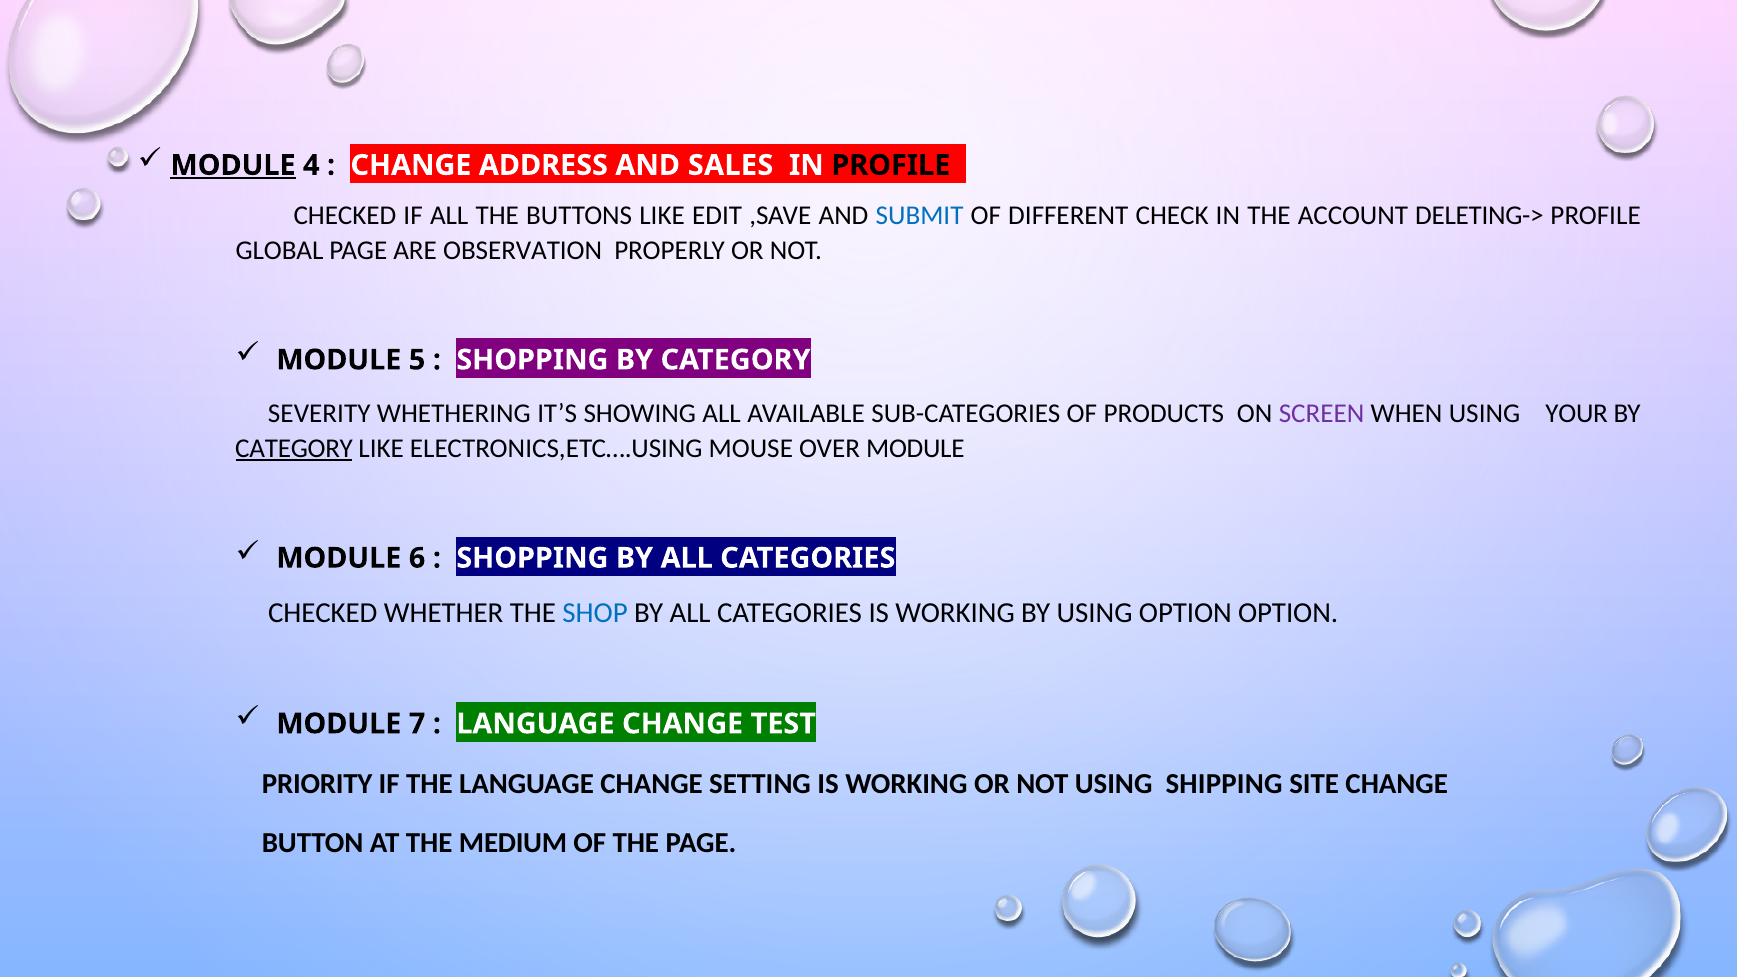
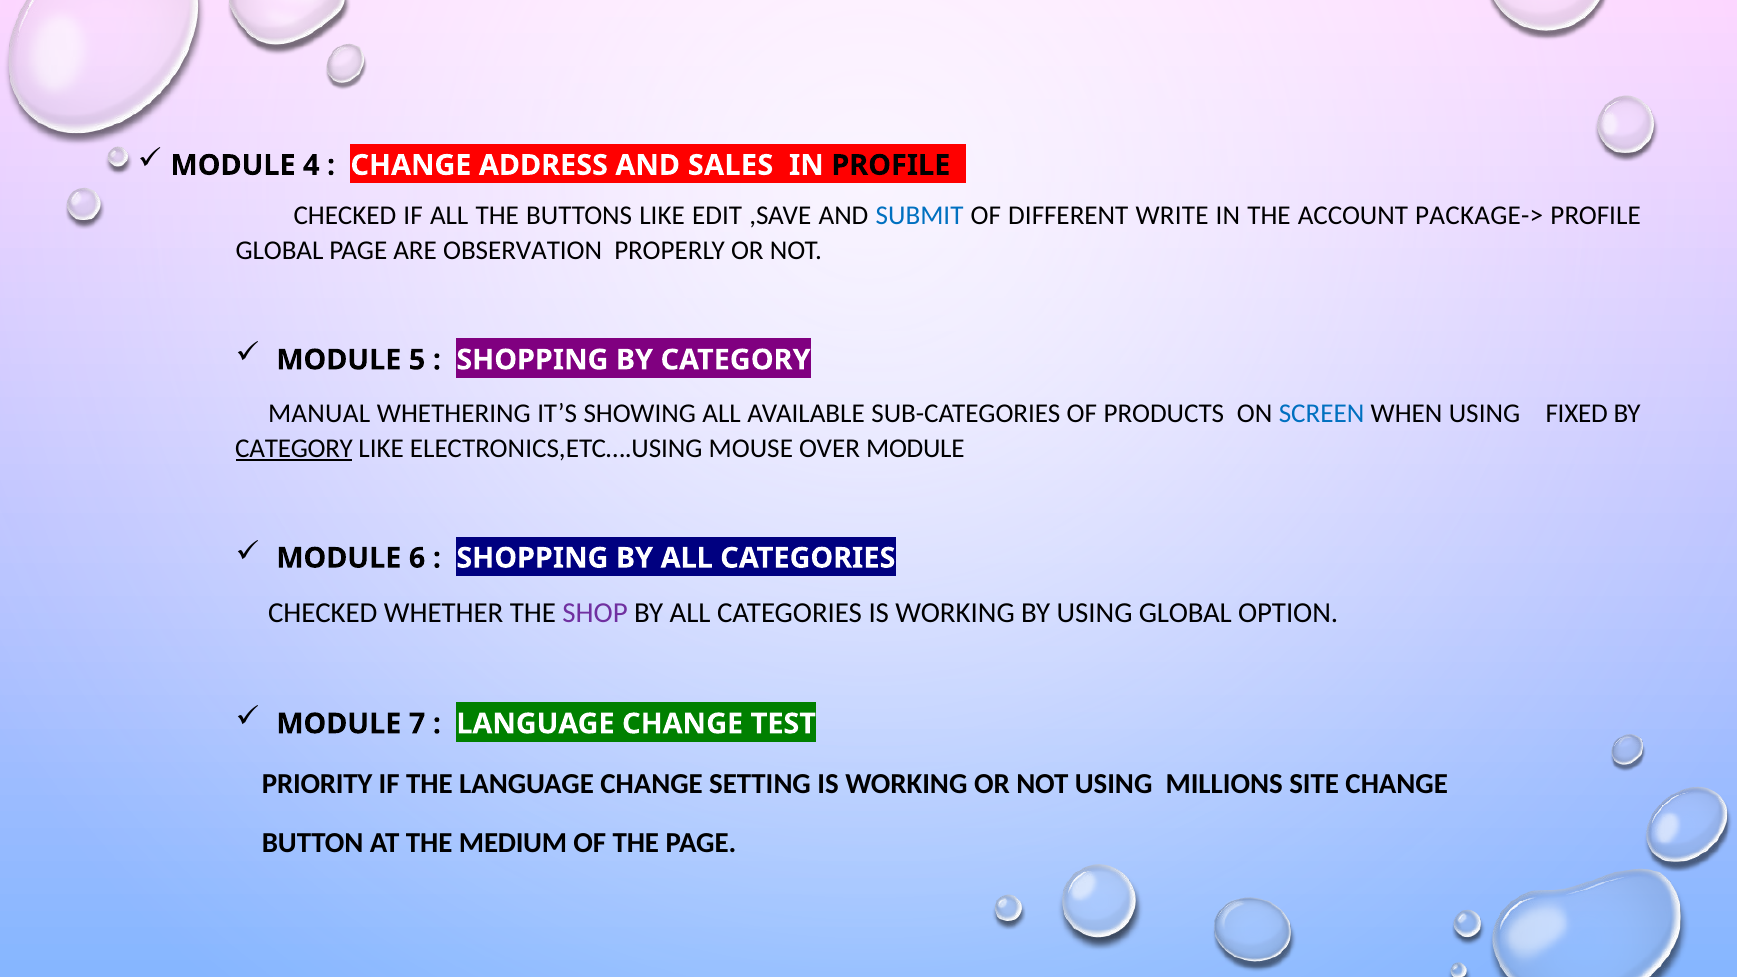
MODULE at (233, 165) underline: present -> none
CHECK: CHECK -> WRITE
DELETING->: DELETING-> -> PACKAGE->
SEVERITY: SEVERITY -> MANUAL
SCREEN colour: purple -> blue
YOUR: YOUR -> FIXED
SHOP colour: blue -> purple
USING OPTION: OPTION -> GLOBAL
SHIPPING: SHIPPING -> MILLIONS
